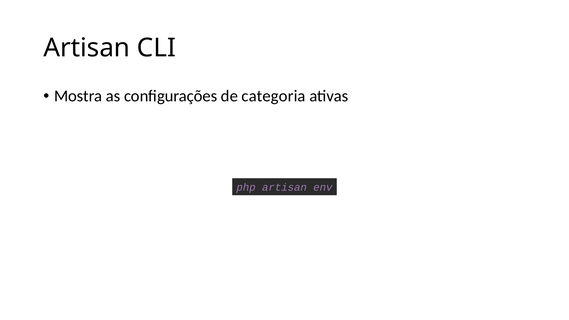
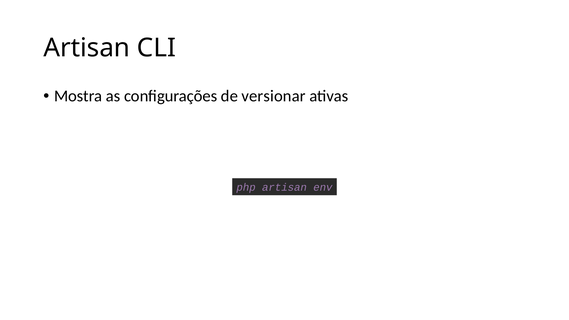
categoria: categoria -> versionar
